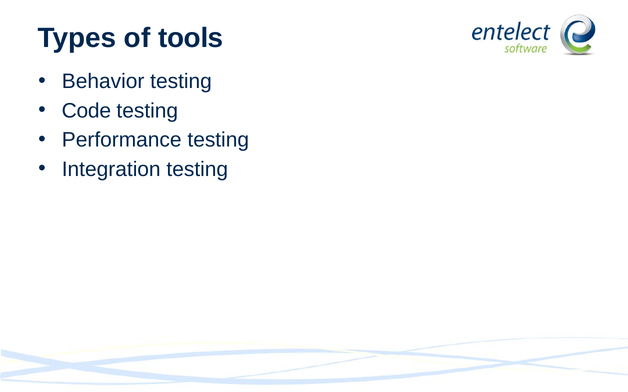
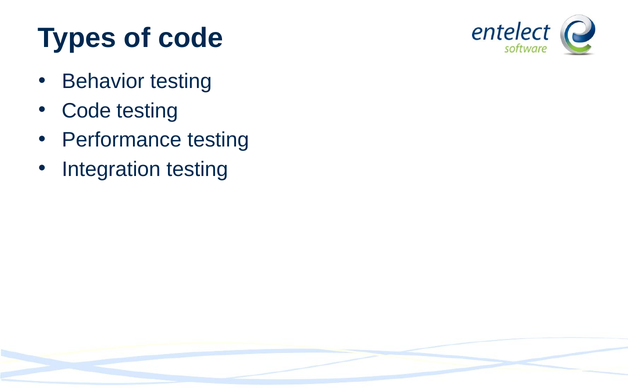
of tools: tools -> code
